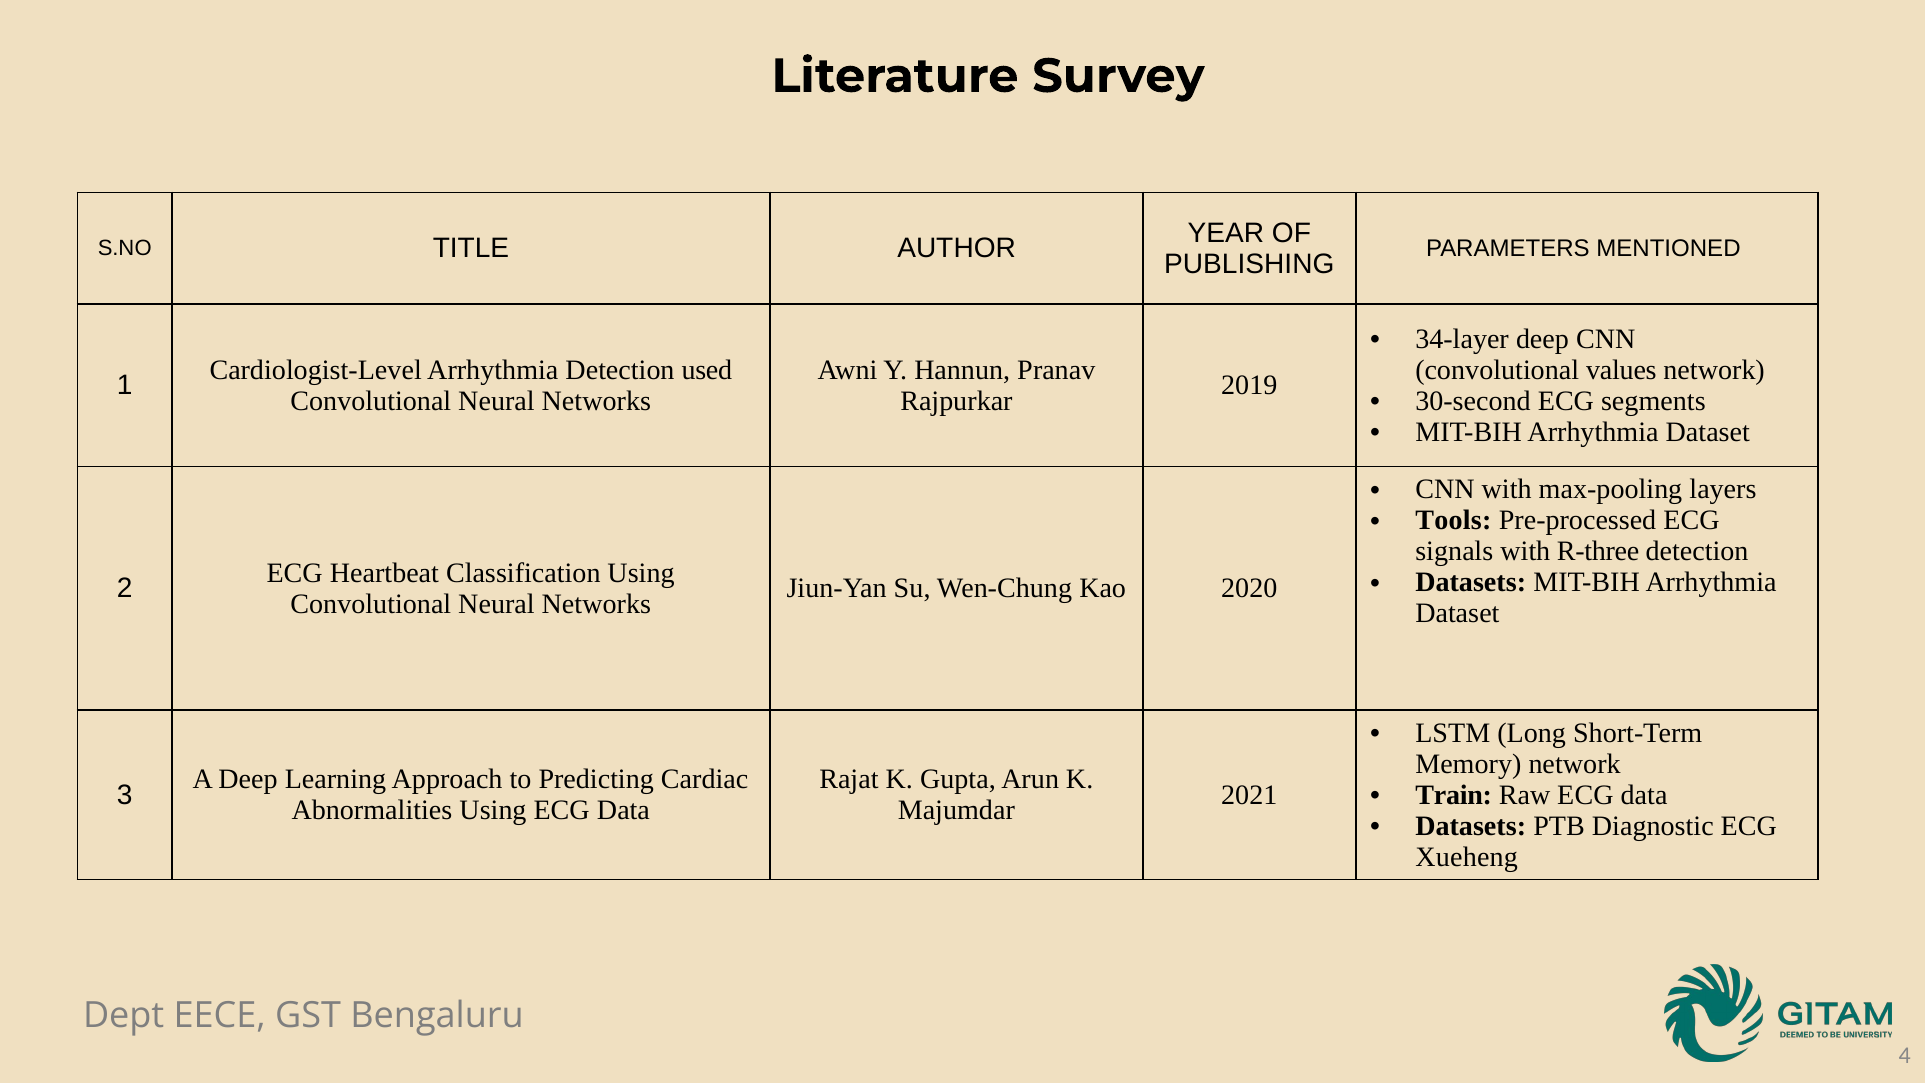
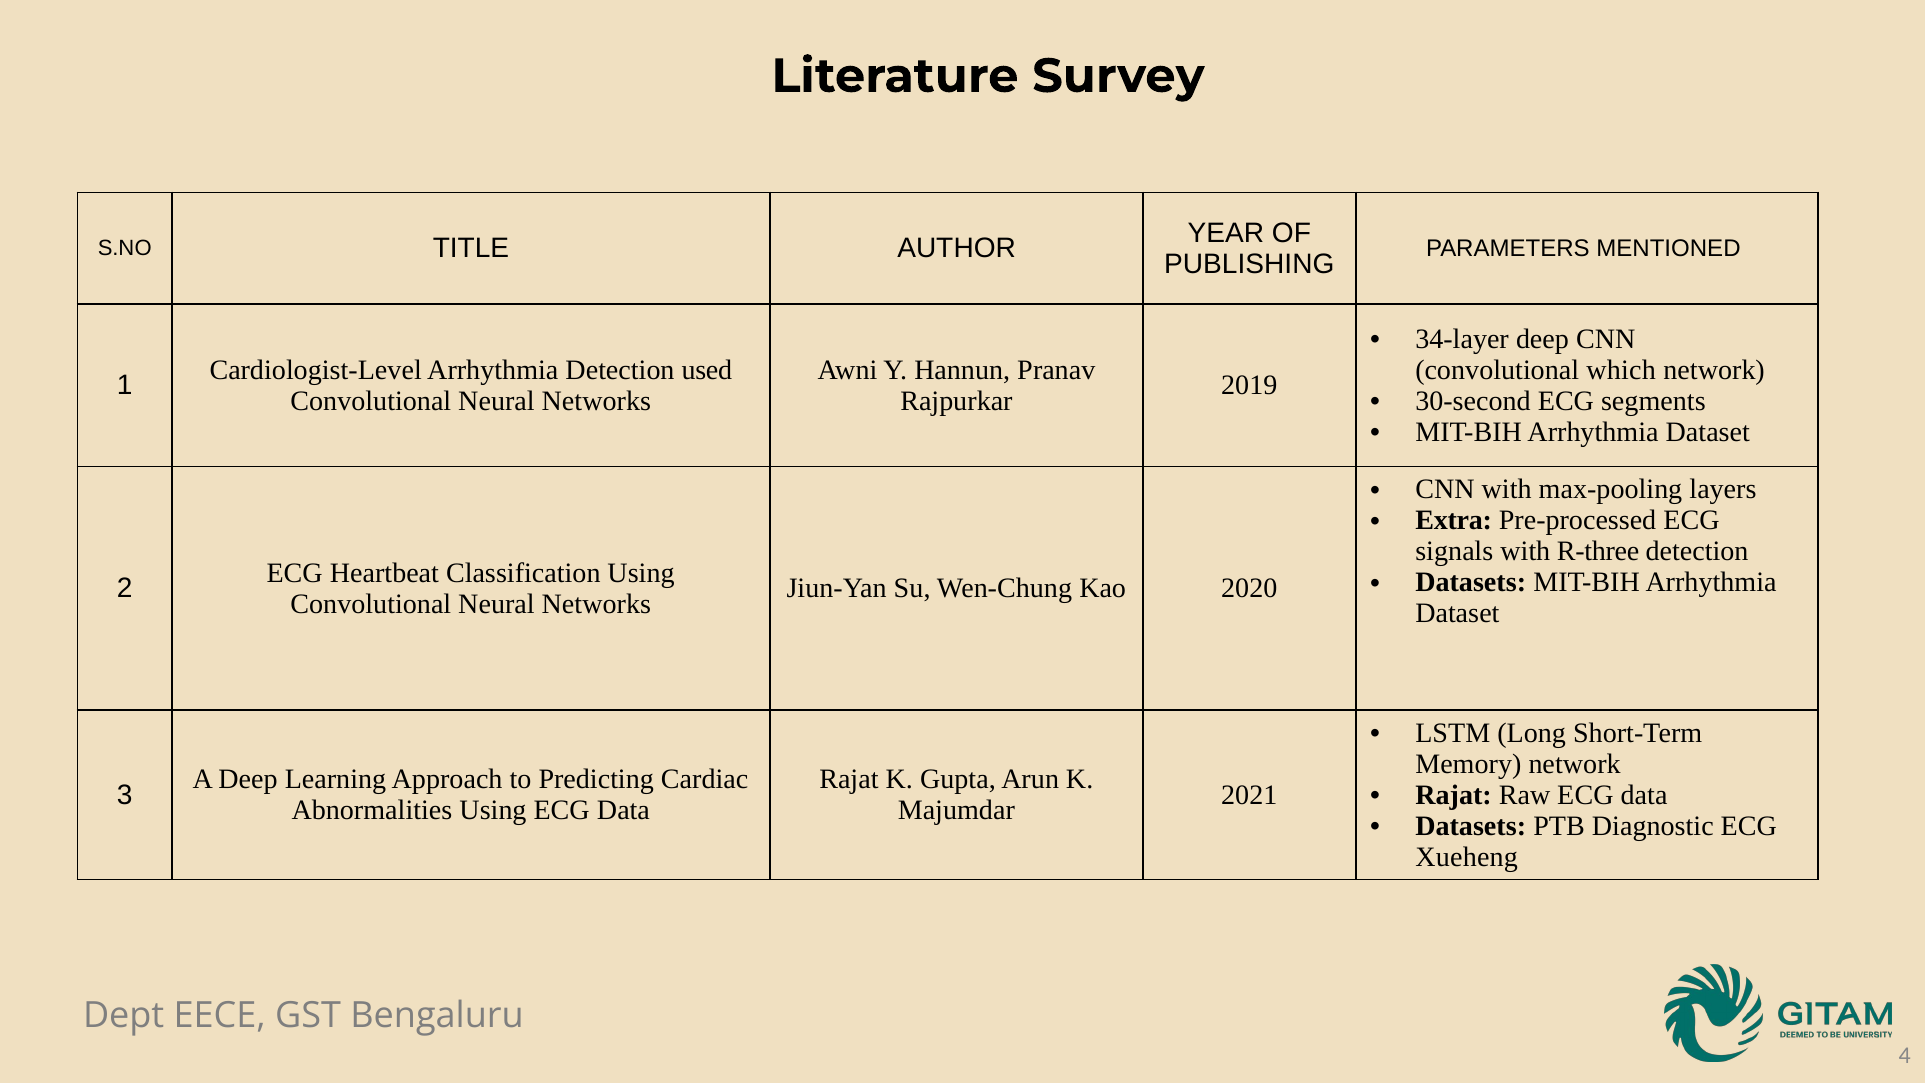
values: values -> which
Tools: Tools -> Extra
Train at (1454, 795): Train -> Rajat
